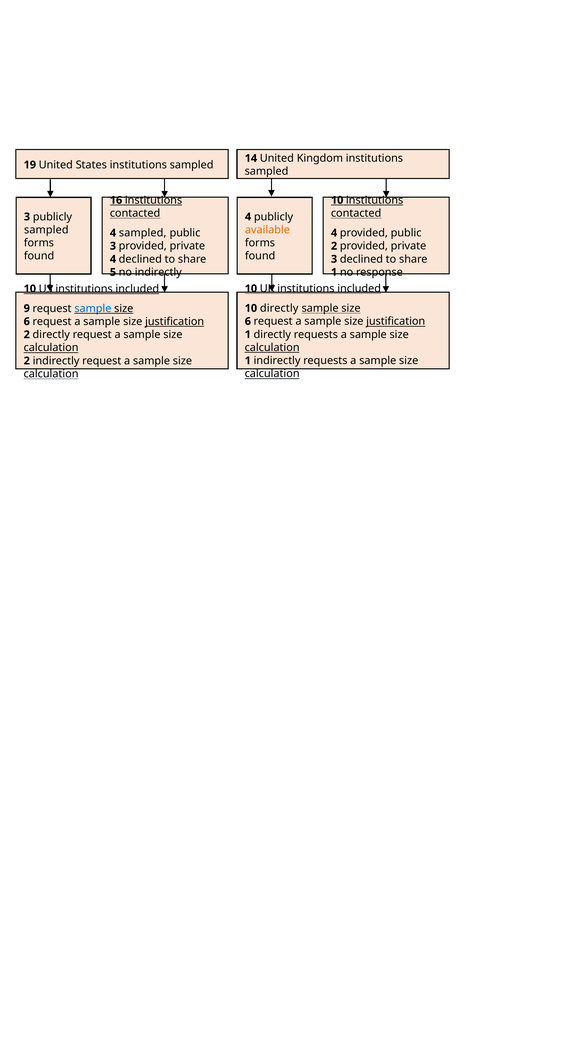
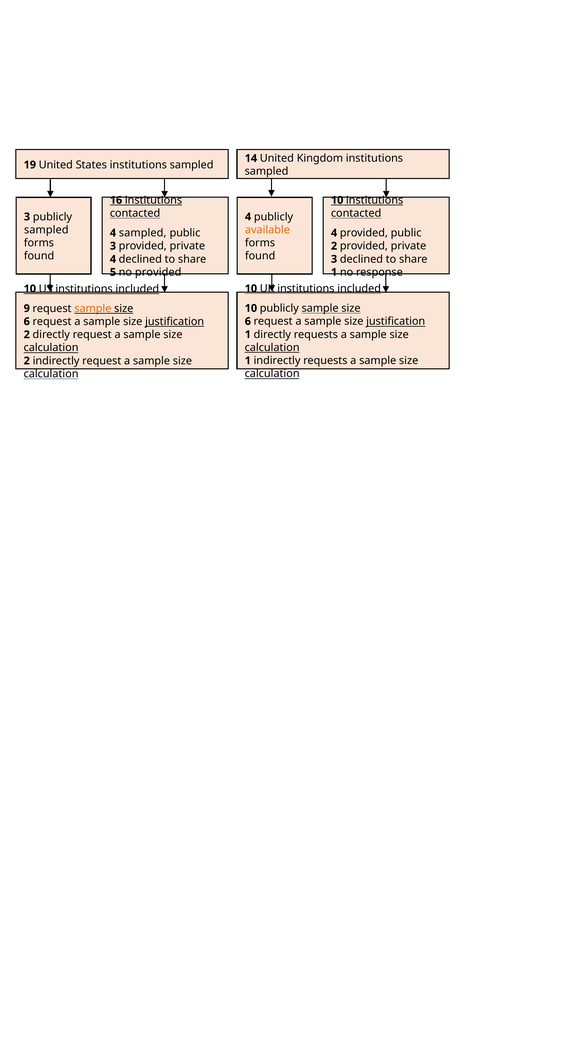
no indirectly: indirectly -> provided
10 directly: directly -> publicly
sample at (93, 308) colour: blue -> orange
